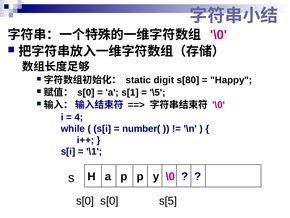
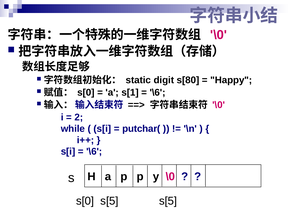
\5 at (158, 92): \5 -> \6
4: 4 -> 2
number(: number( -> putchar(
\1 at (94, 151): \1 -> \6
s[0 s[0: s[0 -> s[5
